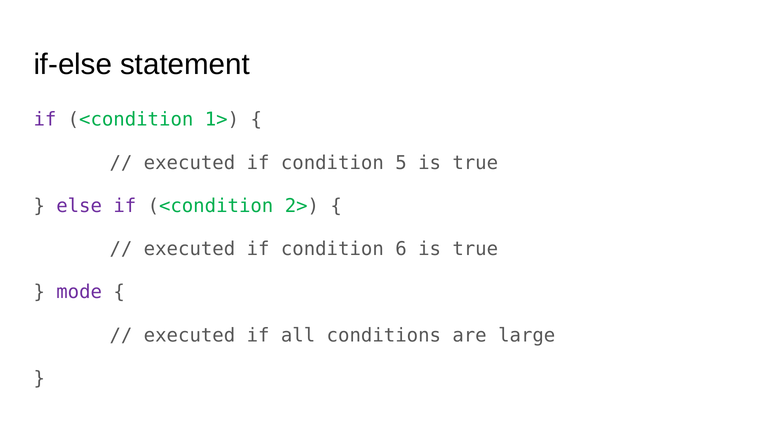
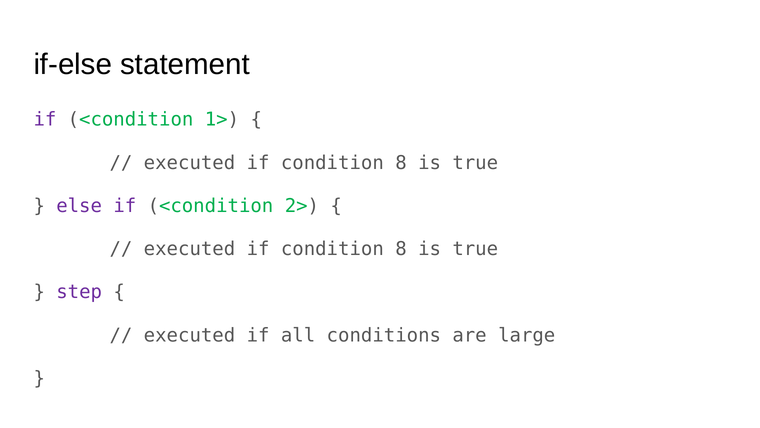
5 at (401, 163): 5 -> 8
6 at (401, 249): 6 -> 8
mode: mode -> step
